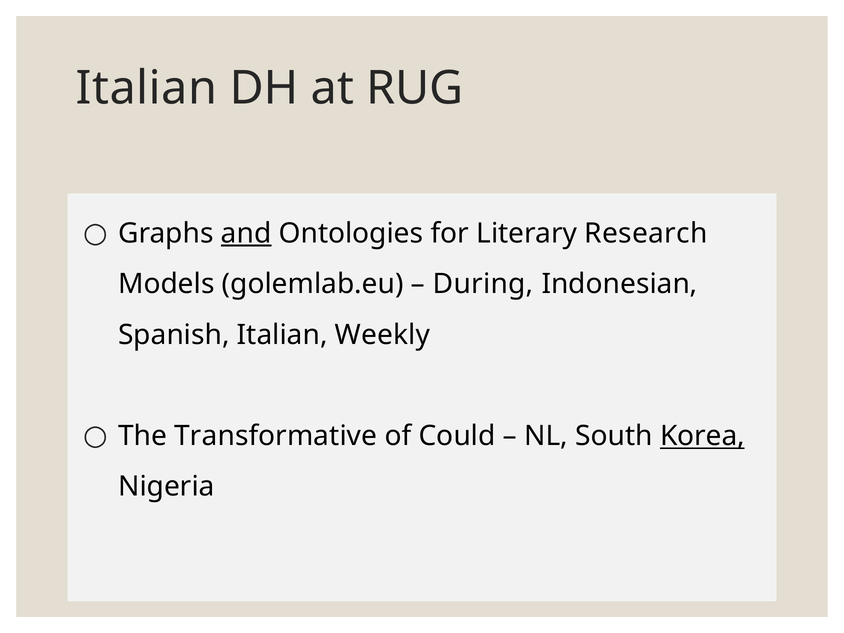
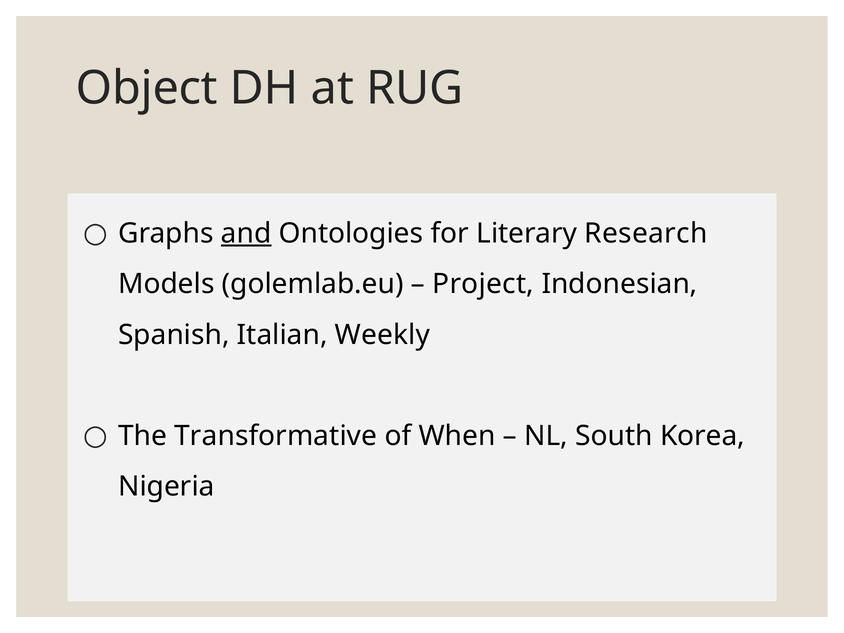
Italian at (147, 88): Italian -> Object
During: During -> Project
Could: Could -> When
Korea underline: present -> none
